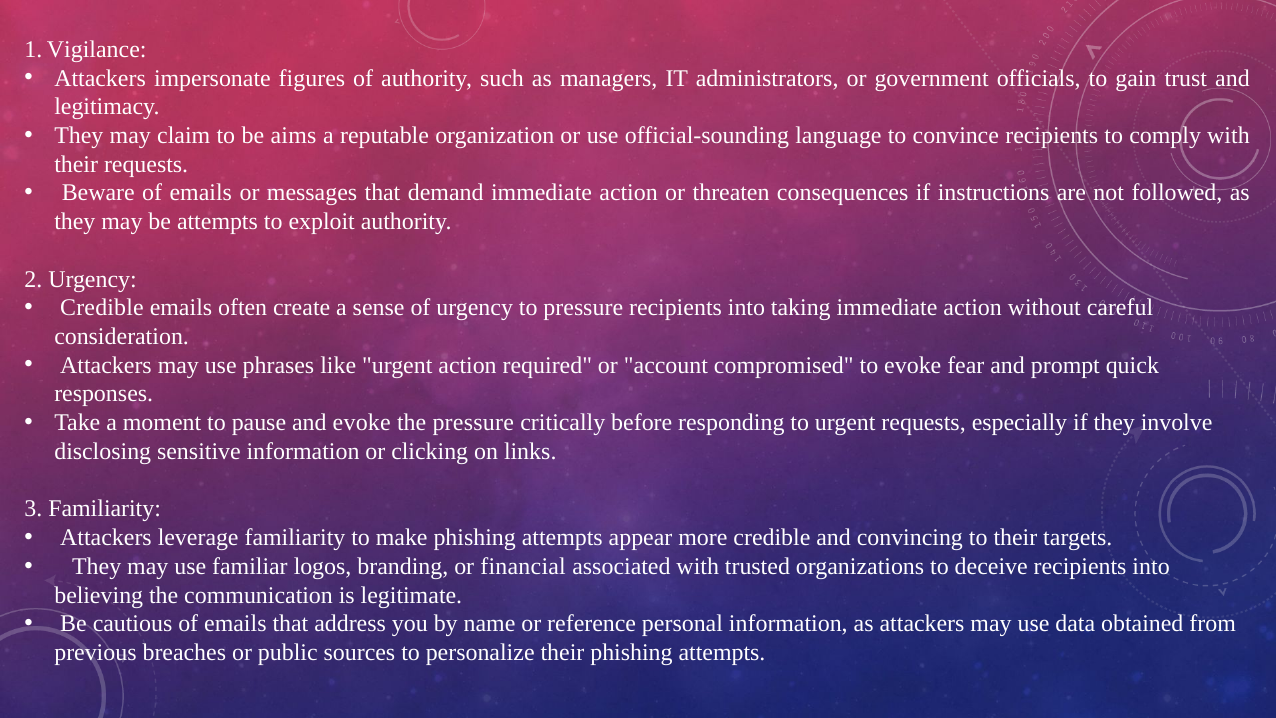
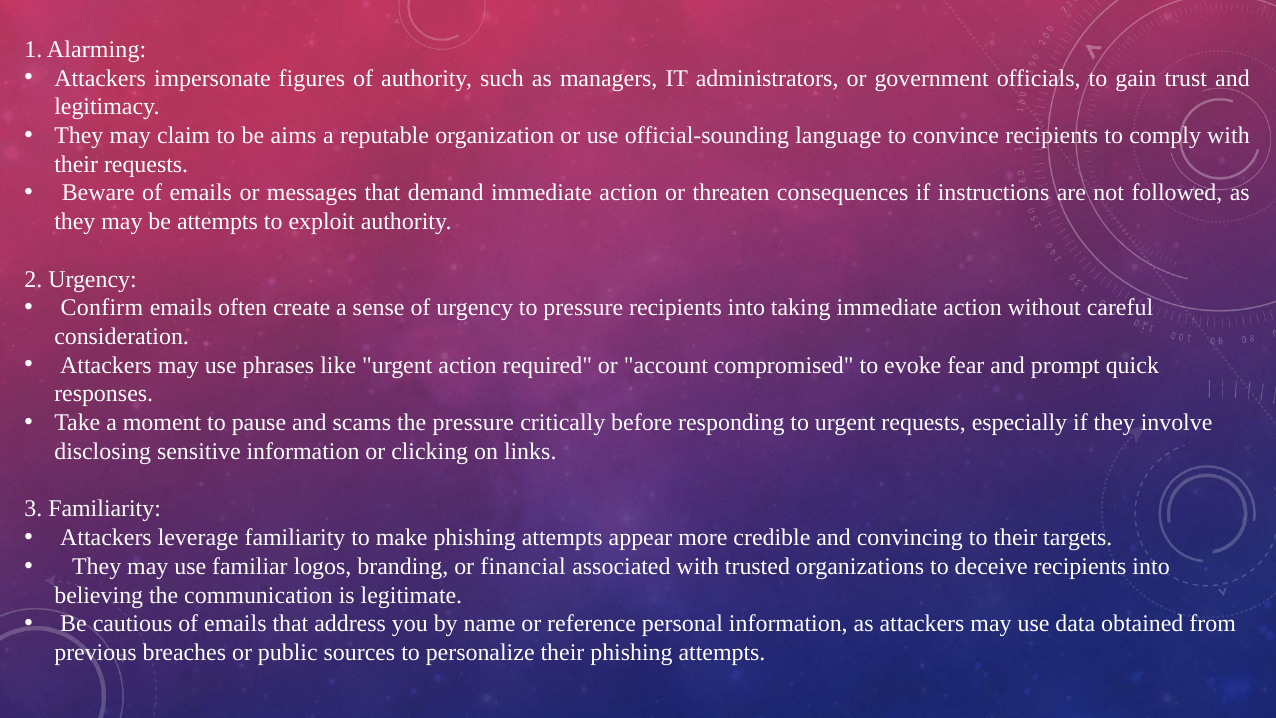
Vigilance: Vigilance -> Alarming
Credible at (102, 308): Credible -> Confirm
and evoke: evoke -> scams
